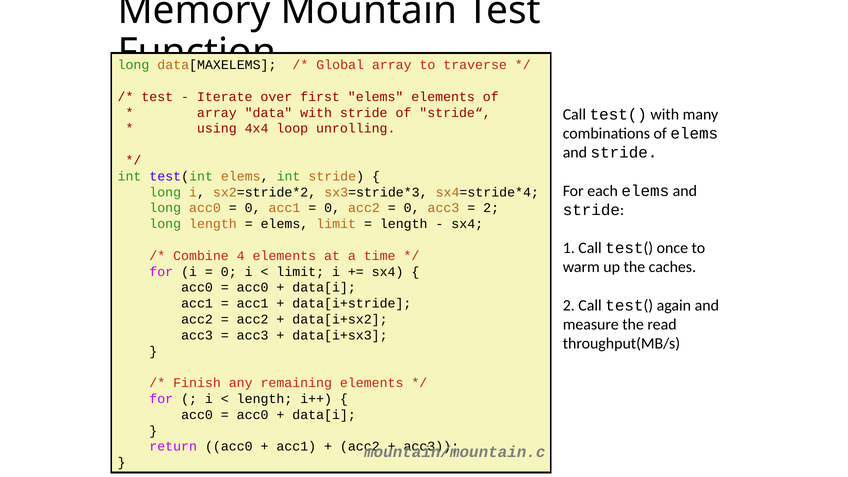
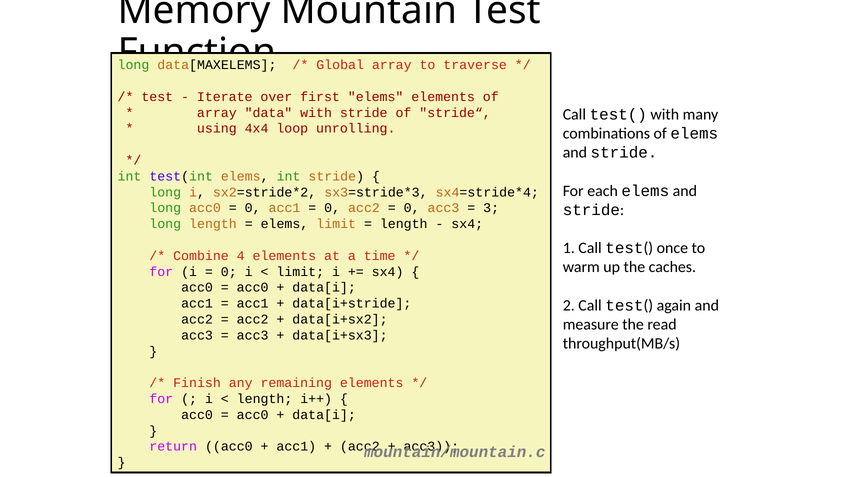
2 at (491, 208): 2 -> 3
